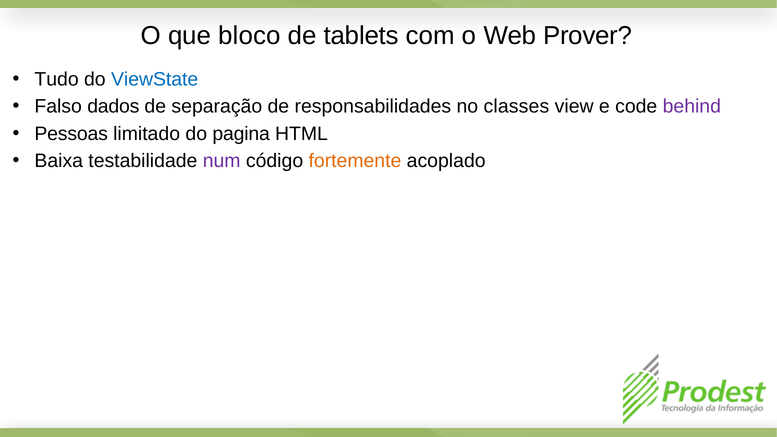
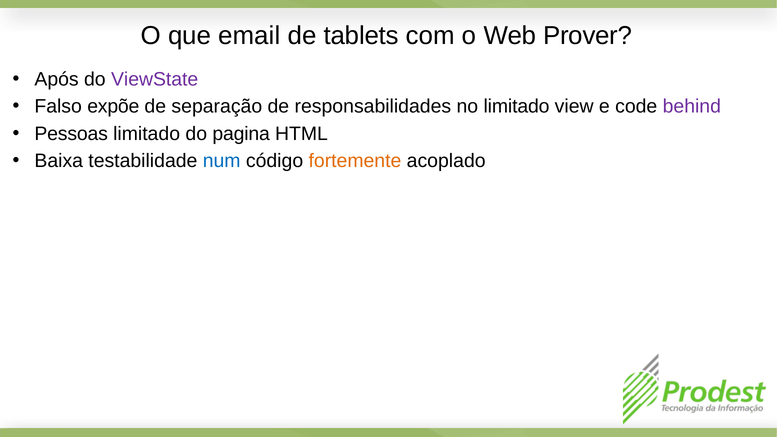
bloco: bloco -> email
Tudo: Tudo -> Após
ViewState colour: blue -> purple
dados: dados -> expõe
no classes: classes -> limitado
num colour: purple -> blue
